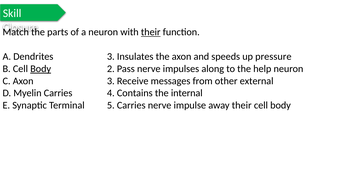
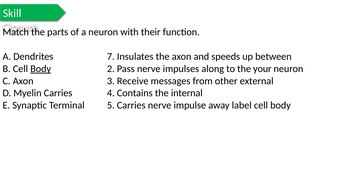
their at (151, 32) underline: present -> none
Dendrites 3: 3 -> 7
pressure: pressure -> between
help: help -> your
away their: their -> label
